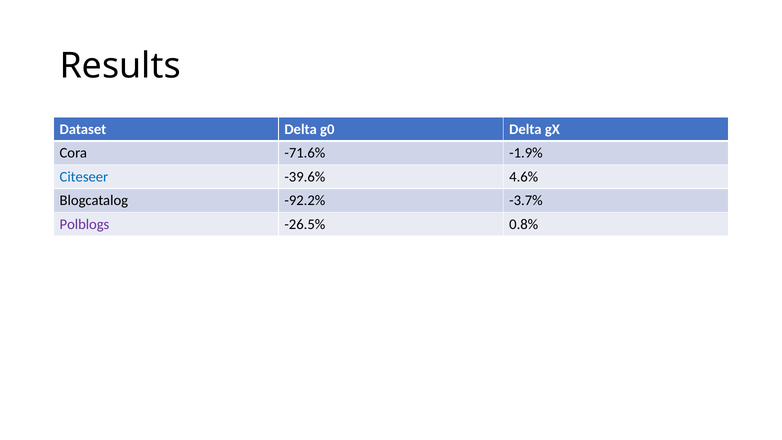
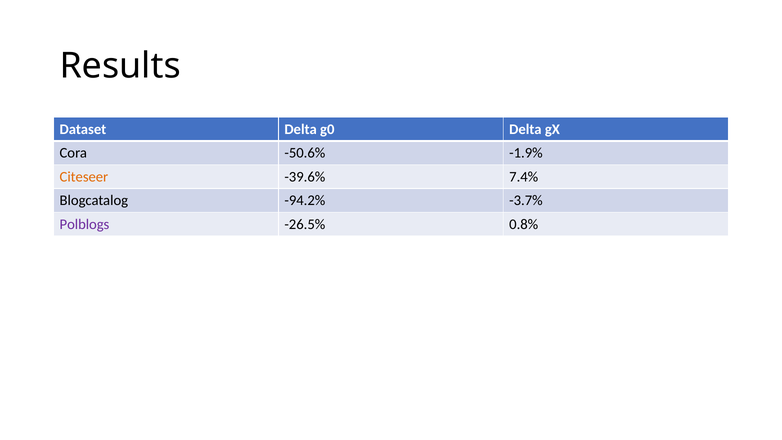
-71.6%: -71.6% -> -50.6%
Citeseer colour: blue -> orange
4.6%: 4.6% -> 7.4%
-92.2%: -92.2% -> -94.2%
